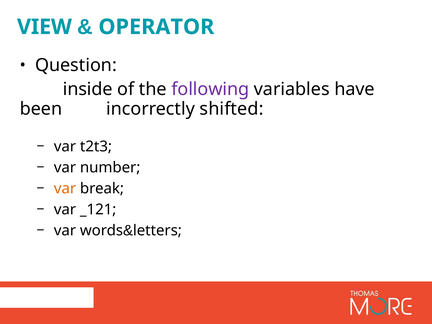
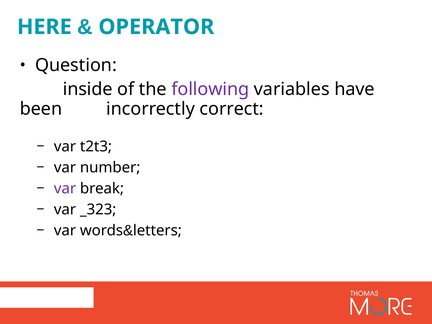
VIEW: VIEW -> HERE
shifted: shifted -> correct
var at (65, 189) colour: orange -> purple
_121: _121 -> _323
